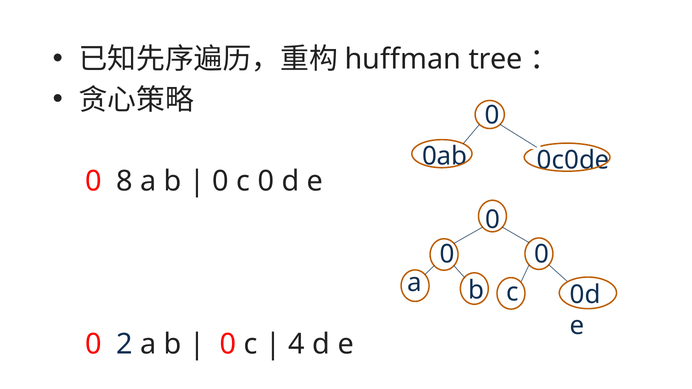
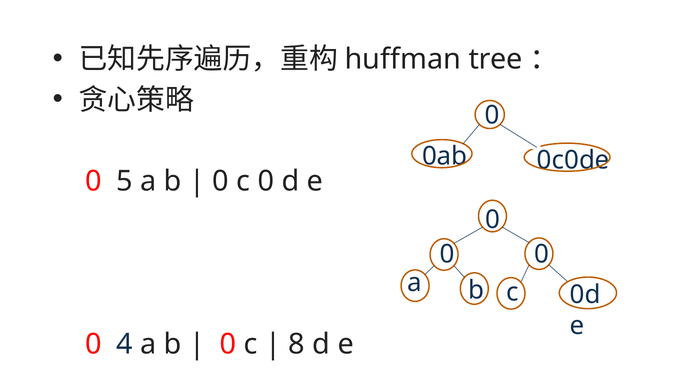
8: 8 -> 5
2: 2 -> 4
4: 4 -> 8
